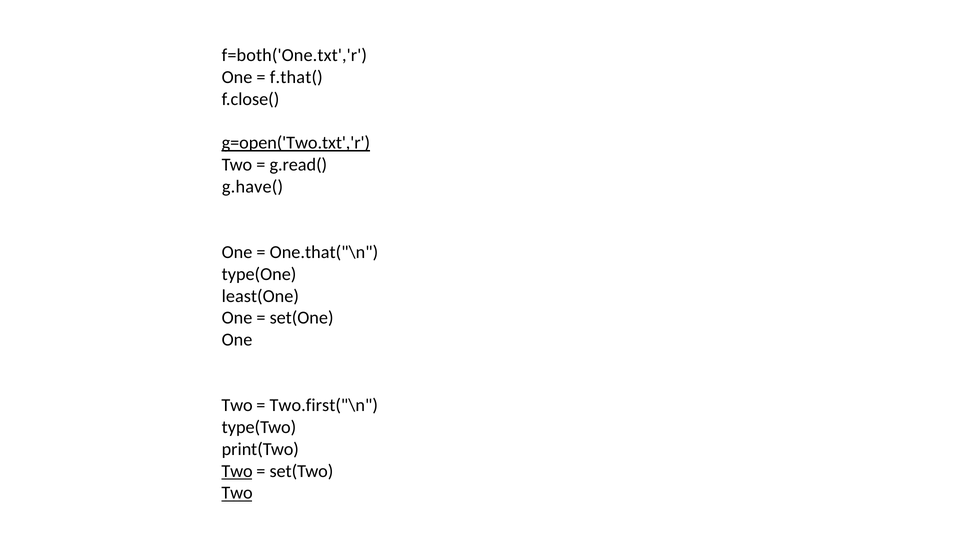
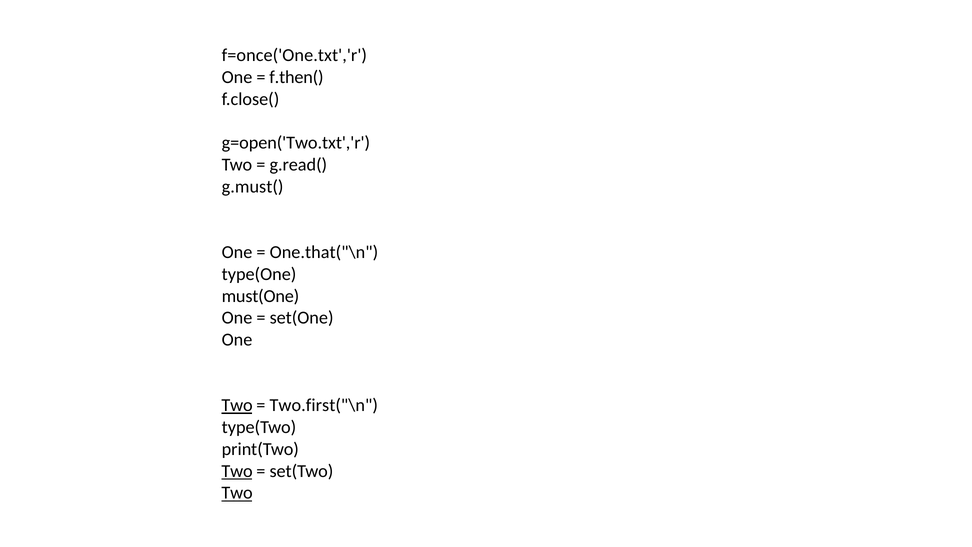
f=both('One.txt','r: f=both('One.txt','r -> f=once('One.txt','r
f.that(: f.that( -> f.then(
g=open('Two.txt','r underline: present -> none
g.have(: g.have( -> g.must(
least(One: least(One -> must(One
Two at (237, 405) underline: none -> present
